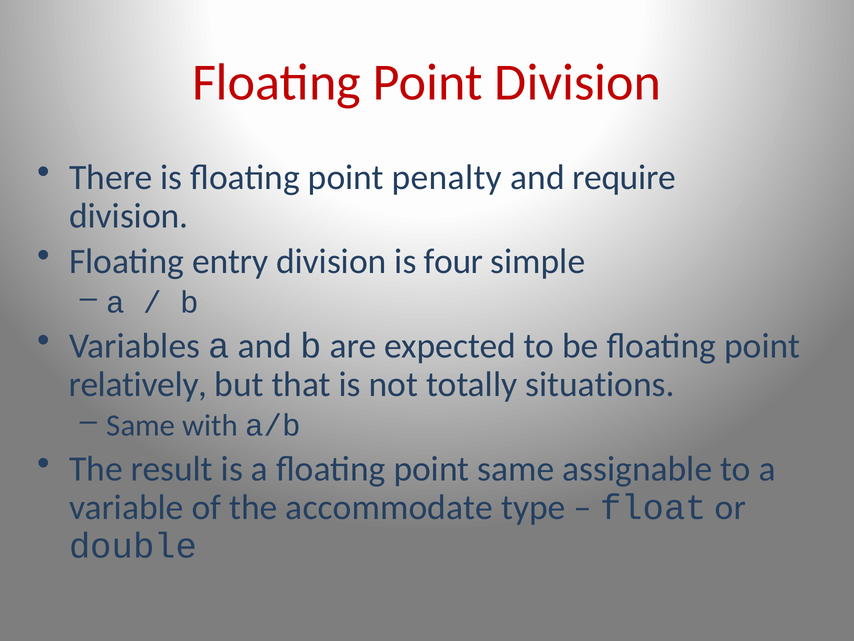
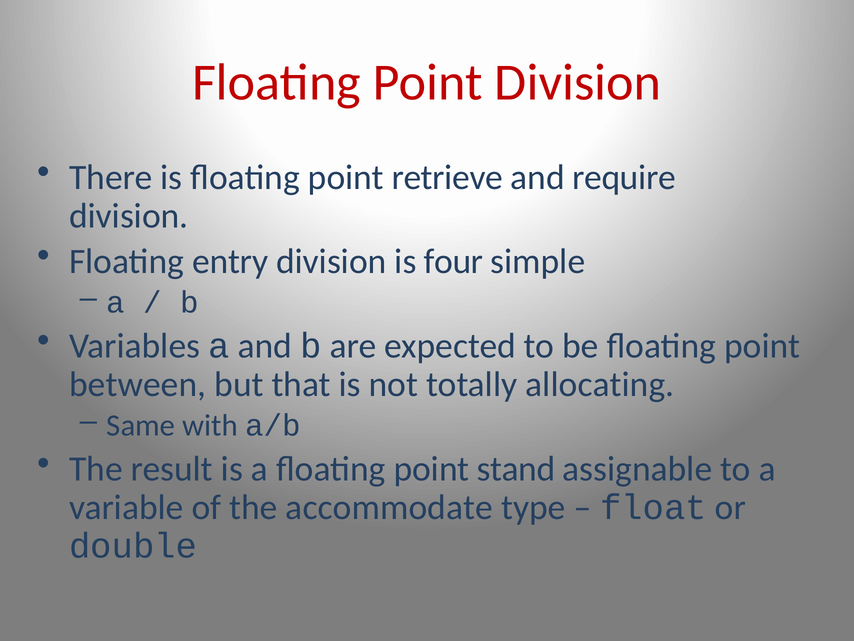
penalty: penalty -> retrieve
relatively: relatively -> between
situations: situations -> allocating
point same: same -> stand
